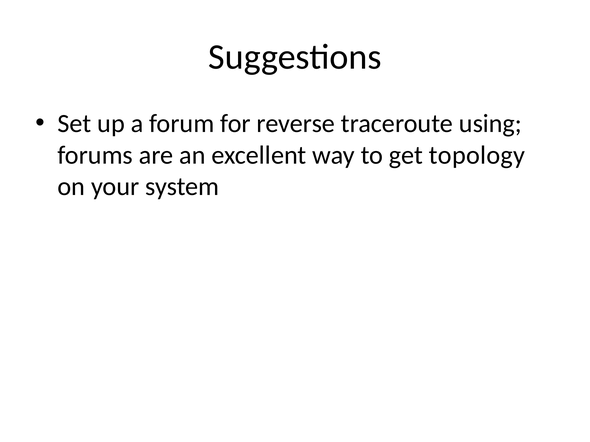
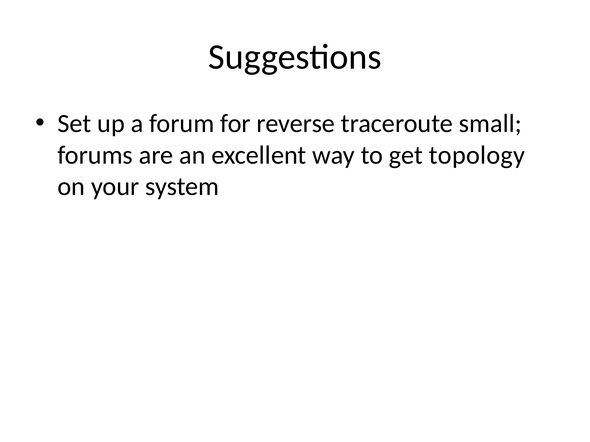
using: using -> small
